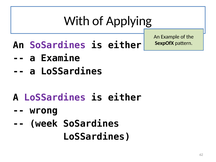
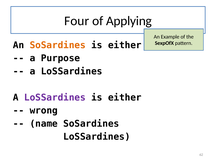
With: With -> Four
SoSardines at (58, 45) colour: purple -> orange
Examine: Examine -> Purpose
week: week -> name
